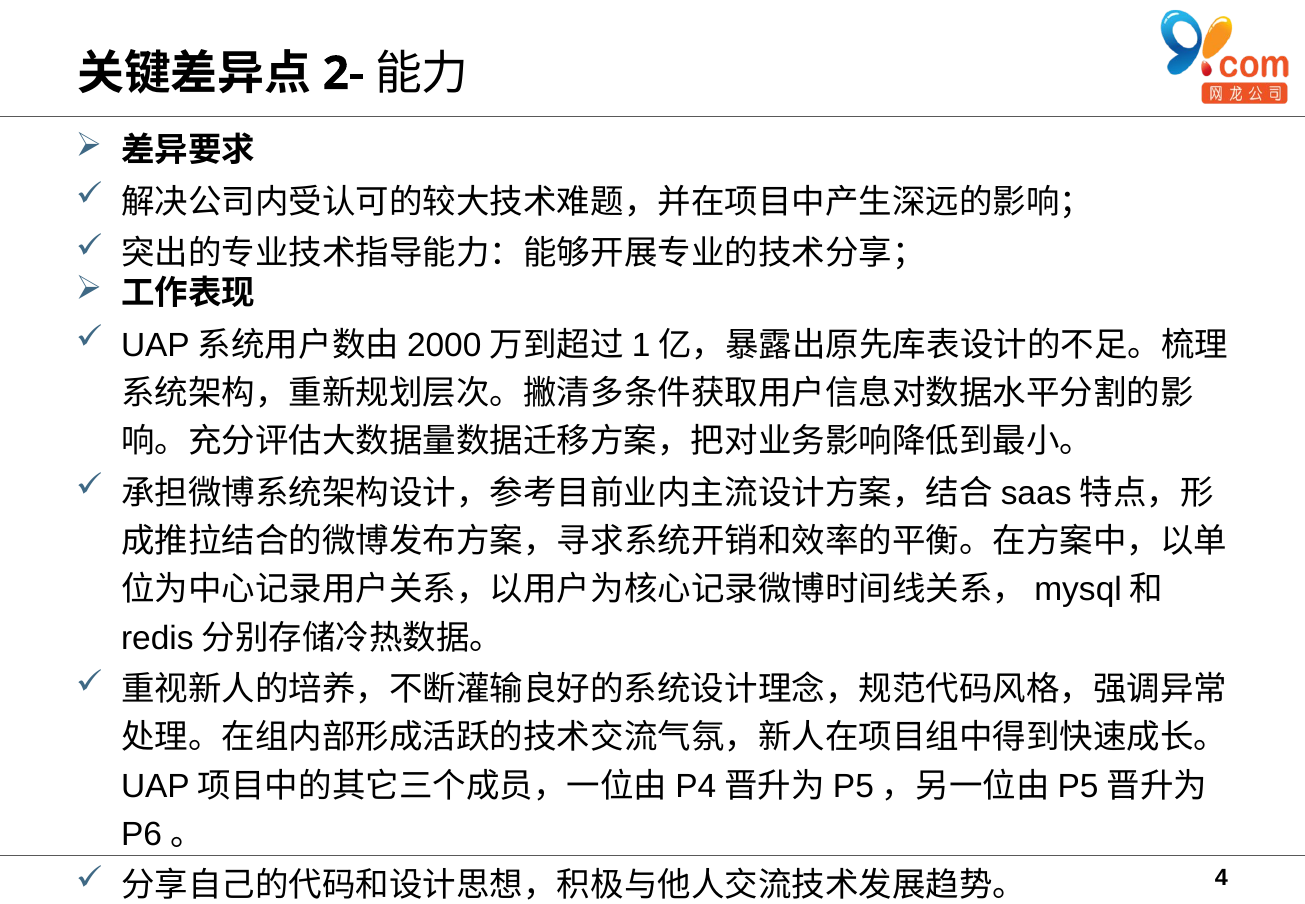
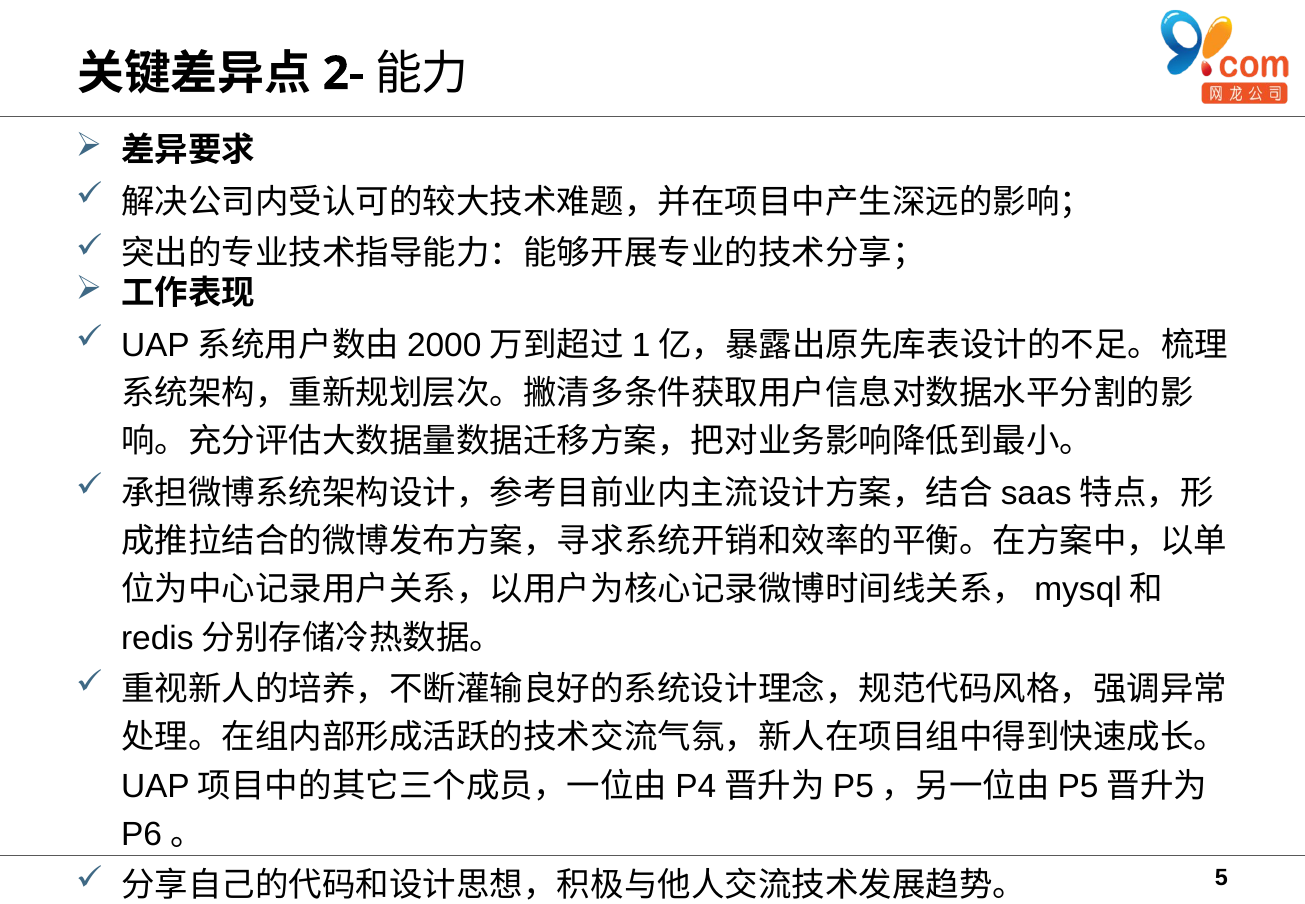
4: 4 -> 5
